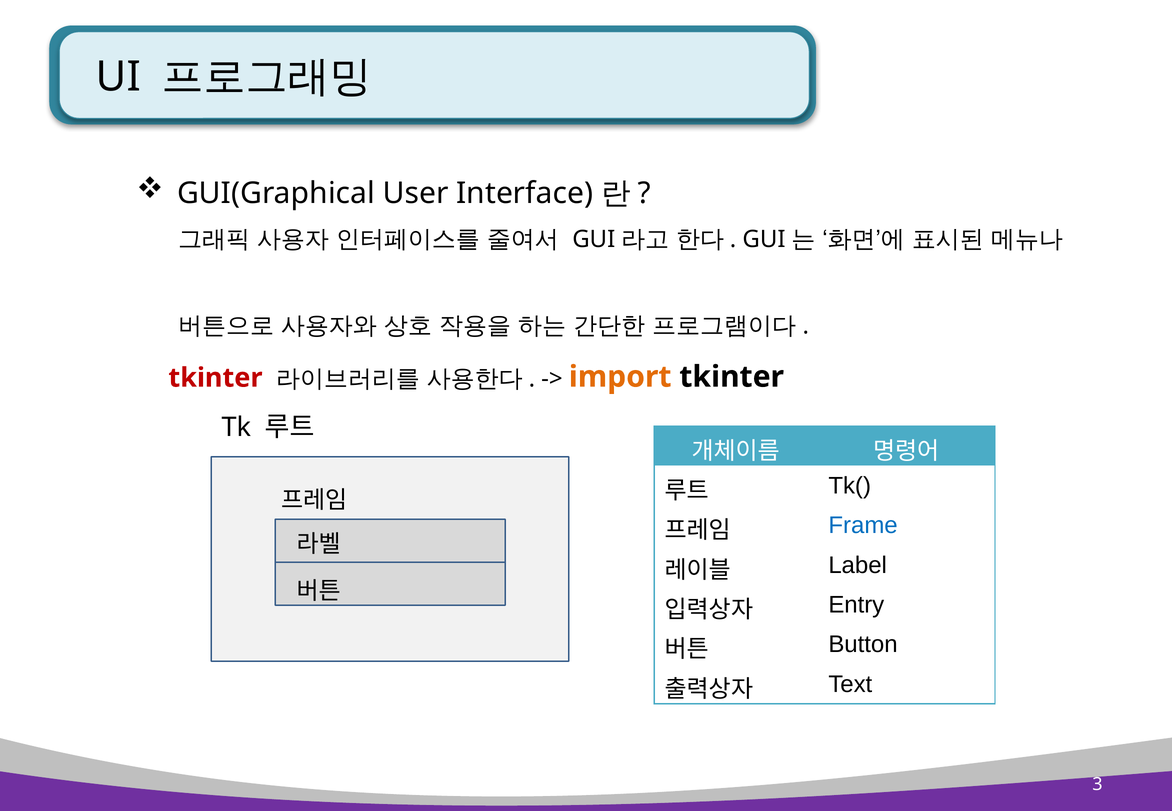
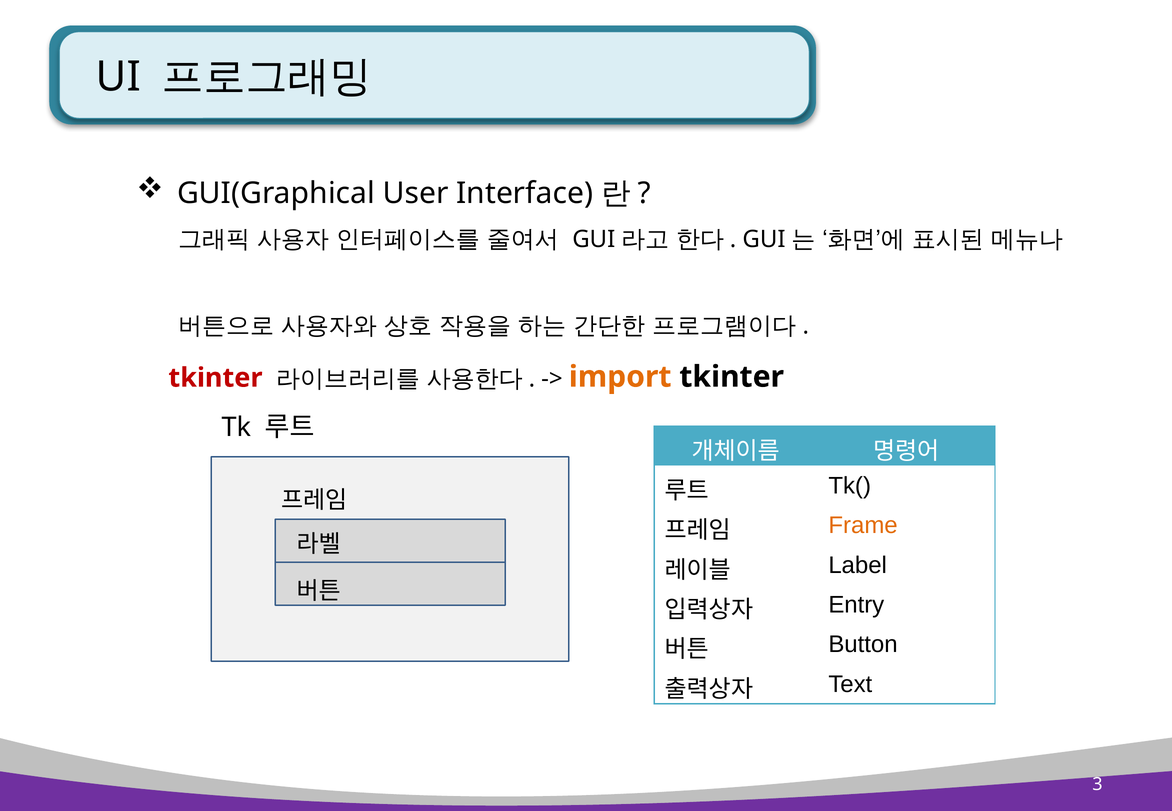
Frame colour: blue -> orange
